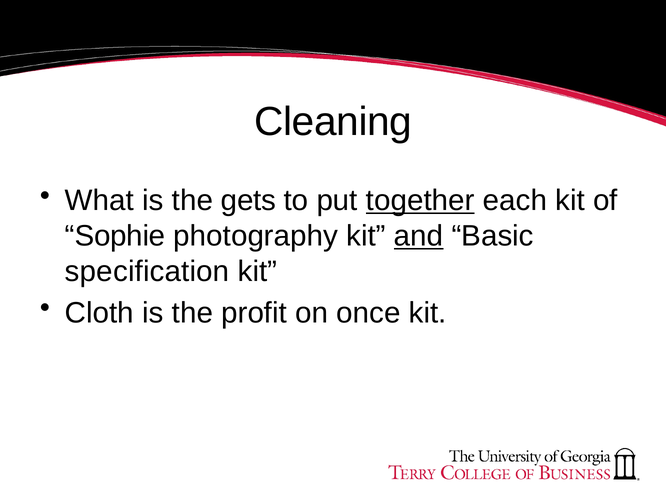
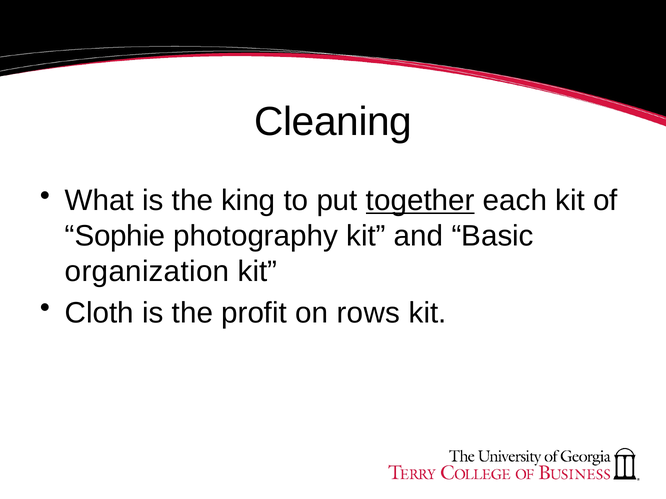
gets: gets -> king
and underline: present -> none
specification: specification -> organization
once: once -> rows
